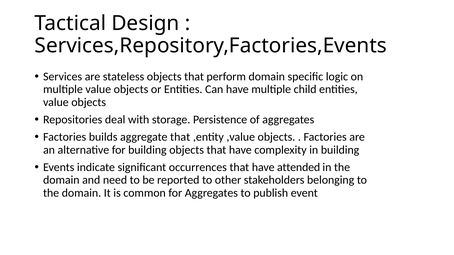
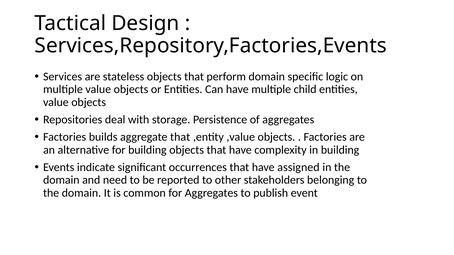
attended: attended -> assigned
